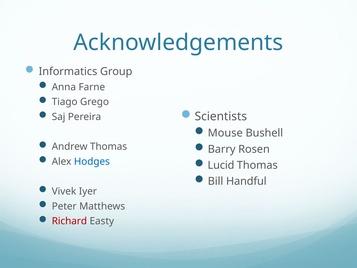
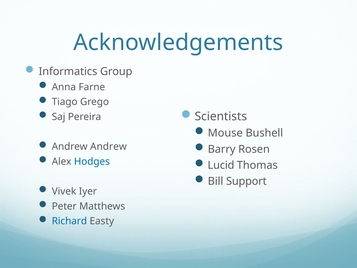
Andrew Thomas: Thomas -> Andrew
Handful: Handful -> Support
Richard colour: red -> blue
